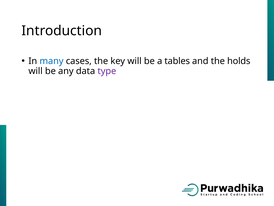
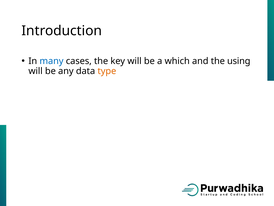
tables: tables -> which
holds: holds -> using
type colour: purple -> orange
